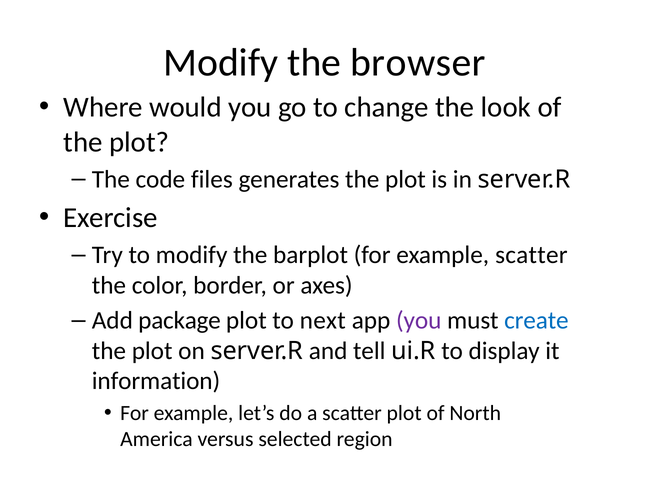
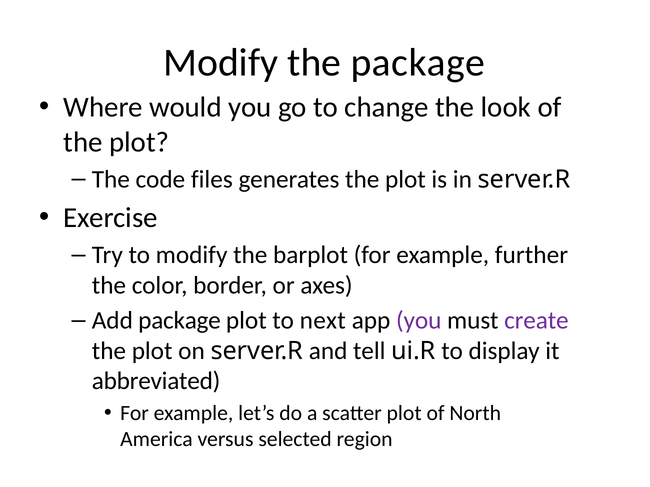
the browser: browser -> package
example scatter: scatter -> further
create colour: blue -> purple
information: information -> abbreviated
